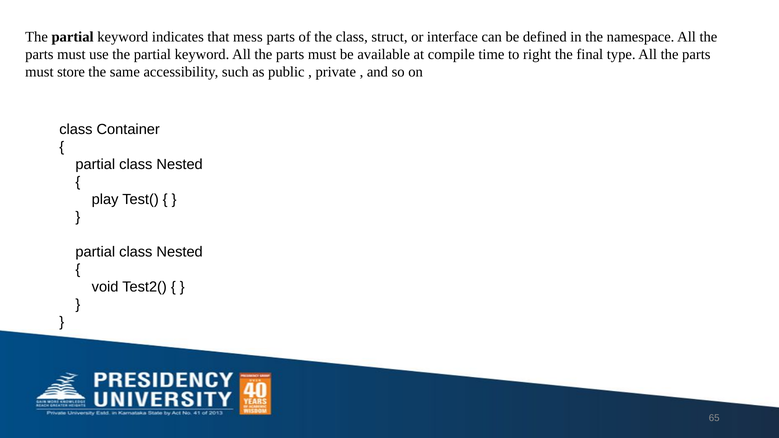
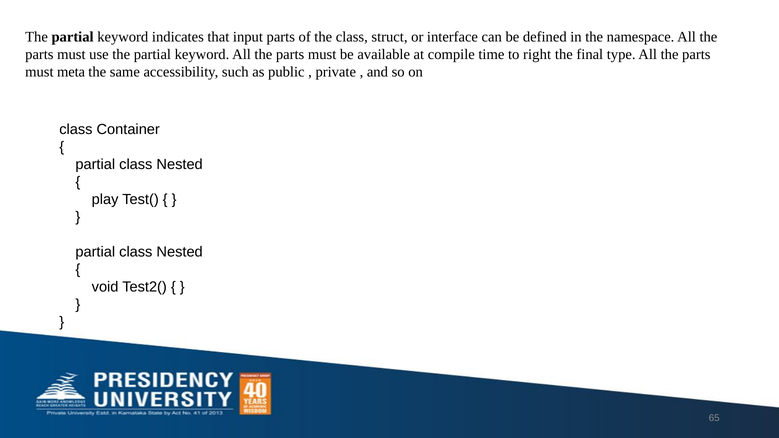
mess: mess -> input
store: store -> meta
